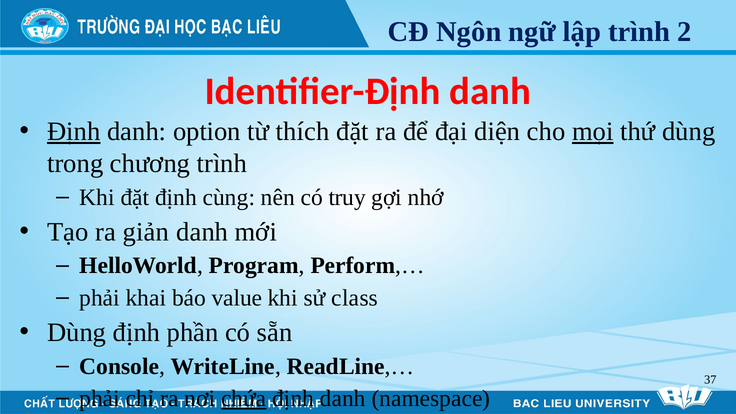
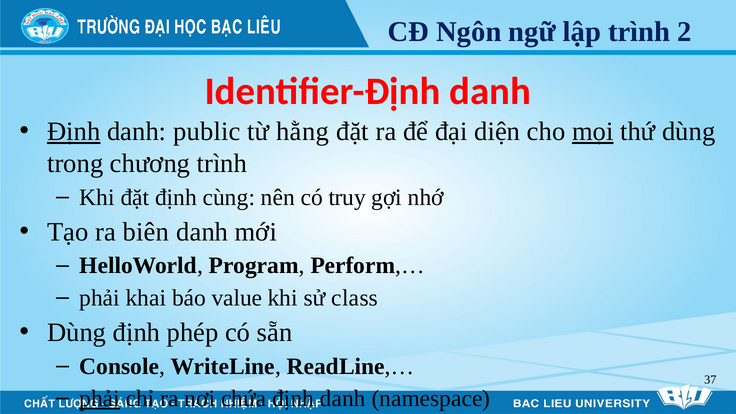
option: option -> public
thích: thích -> hằng
giản: giản -> biên
phần: phần -> phép
phải at (100, 399) underline: none -> present
chứa underline: present -> none
